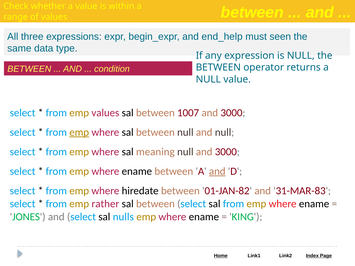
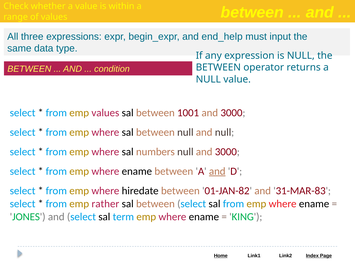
seen: seen -> input
1007: 1007 -> 1001
emp at (79, 132) underline: present -> none
meaning: meaning -> numbers
nulls: nulls -> term
